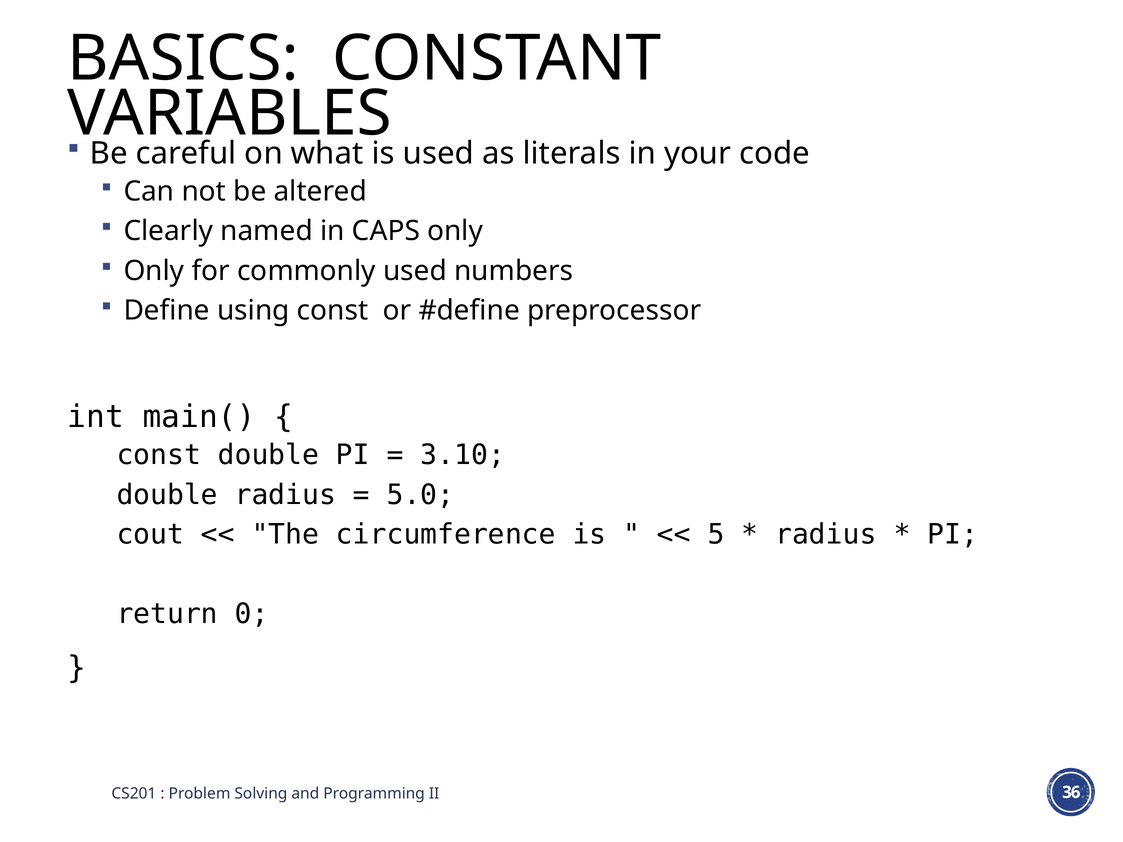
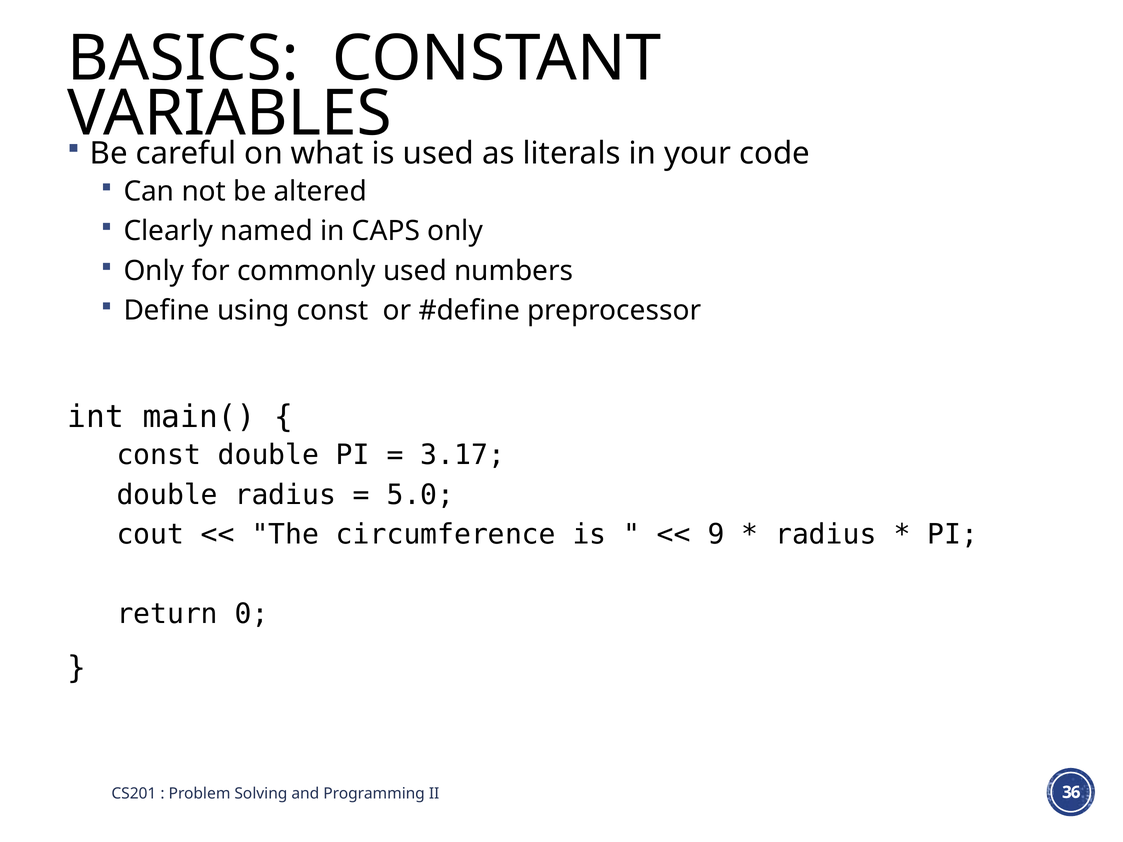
3.10: 3.10 -> 3.17
5: 5 -> 9
